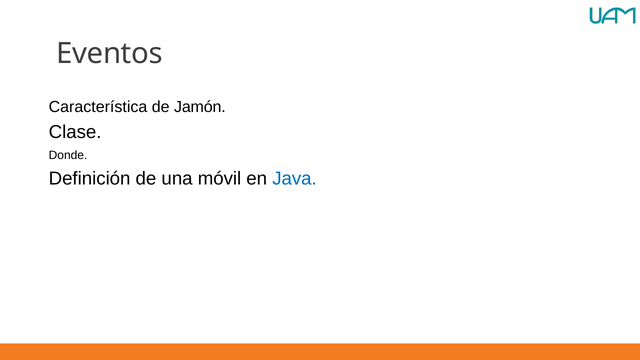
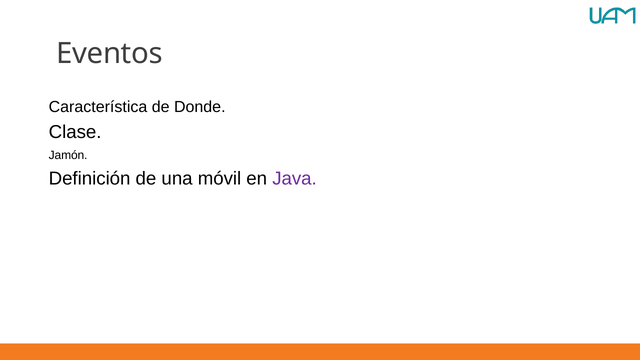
Jamón: Jamón -> Donde
Donde: Donde -> Jamón
Java colour: blue -> purple
